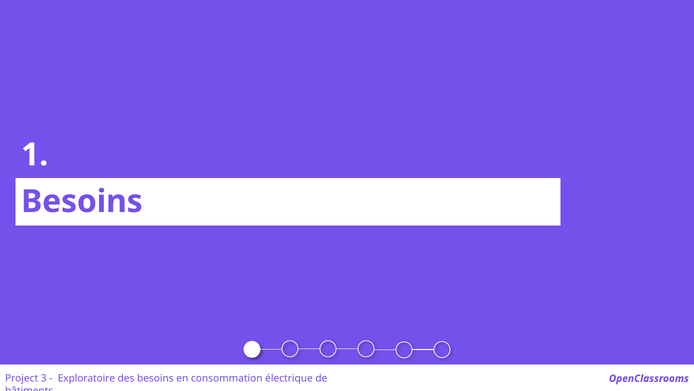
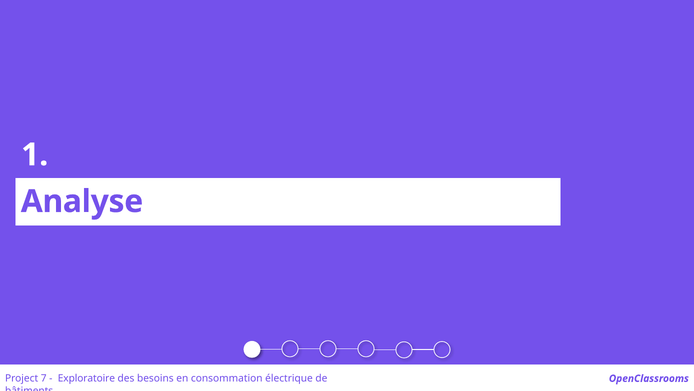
Besoins at (82, 201): Besoins -> Analyse
3: 3 -> 7
